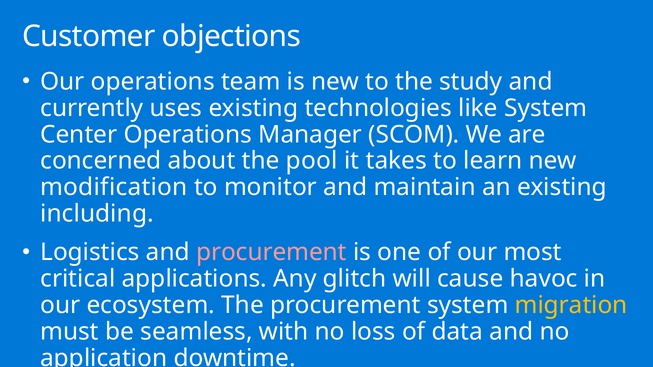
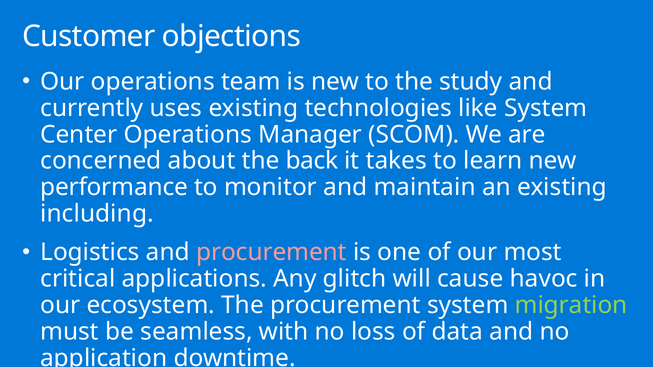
pool: pool -> back
modification: modification -> performance
migration colour: yellow -> light green
